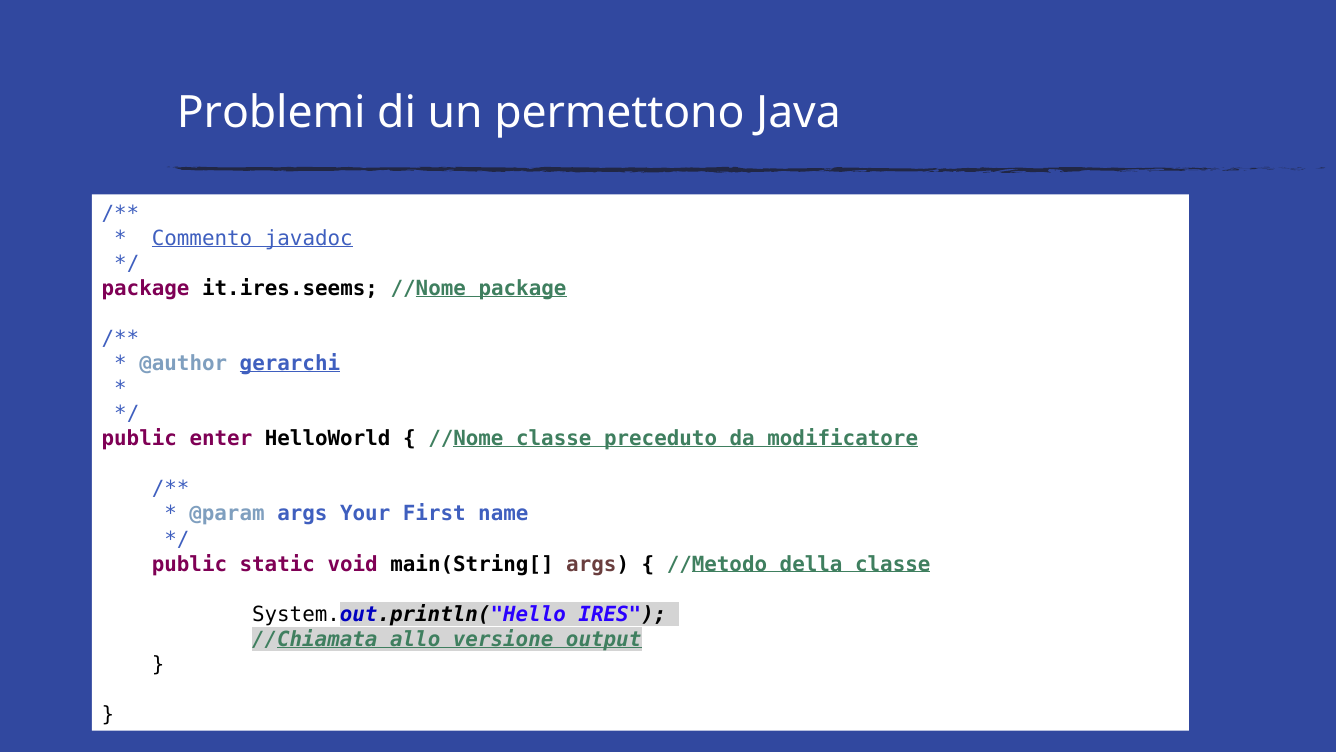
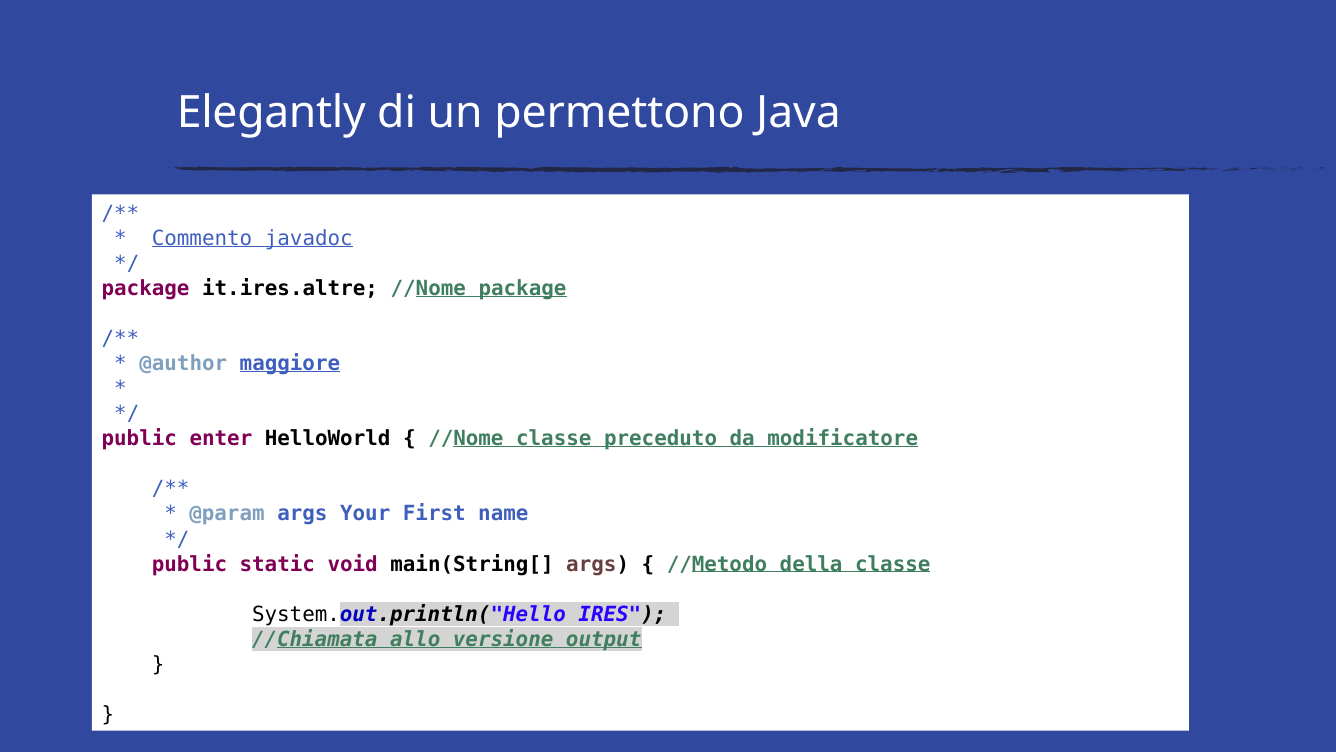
Problemi: Problemi -> Elegantly
it.ires.seems: it.ires.seems -> it.ires.altre
gerarchi: gerarchi -> maggiore
